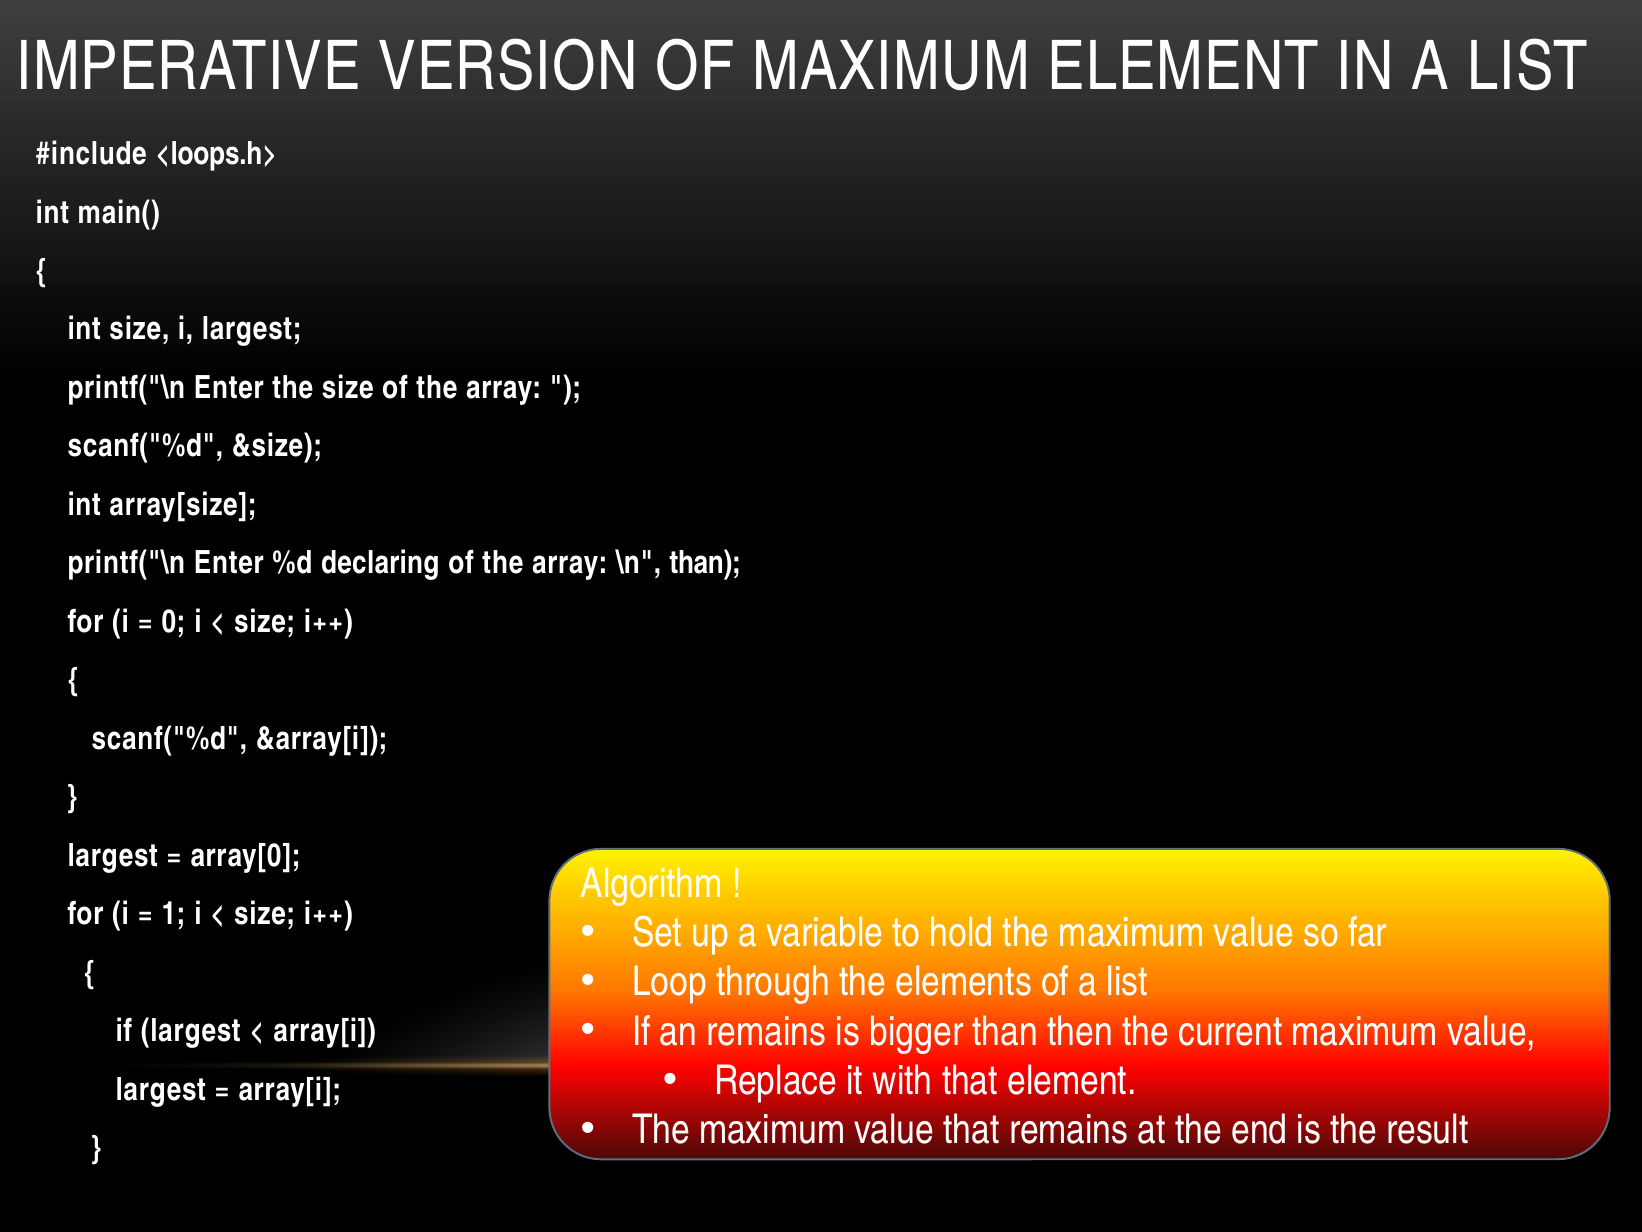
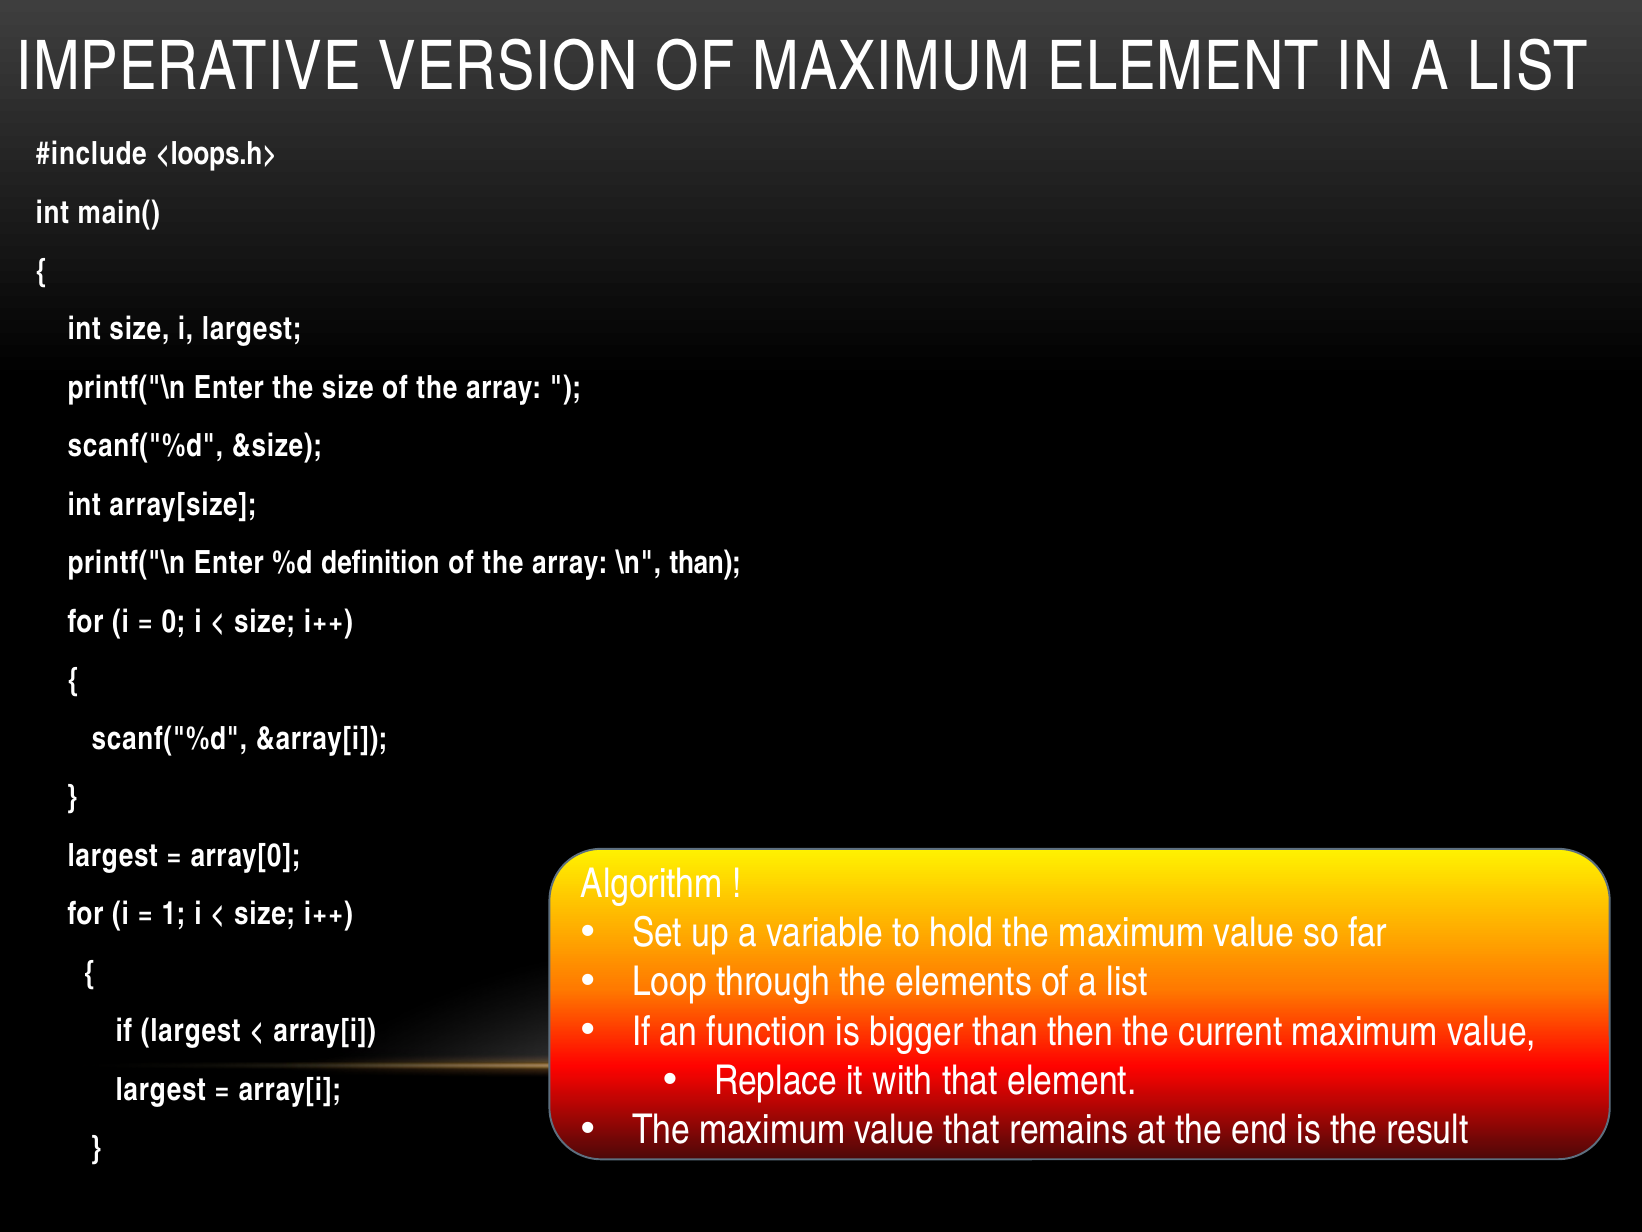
declaring: declaring -> definition
an remains: remains -> function
